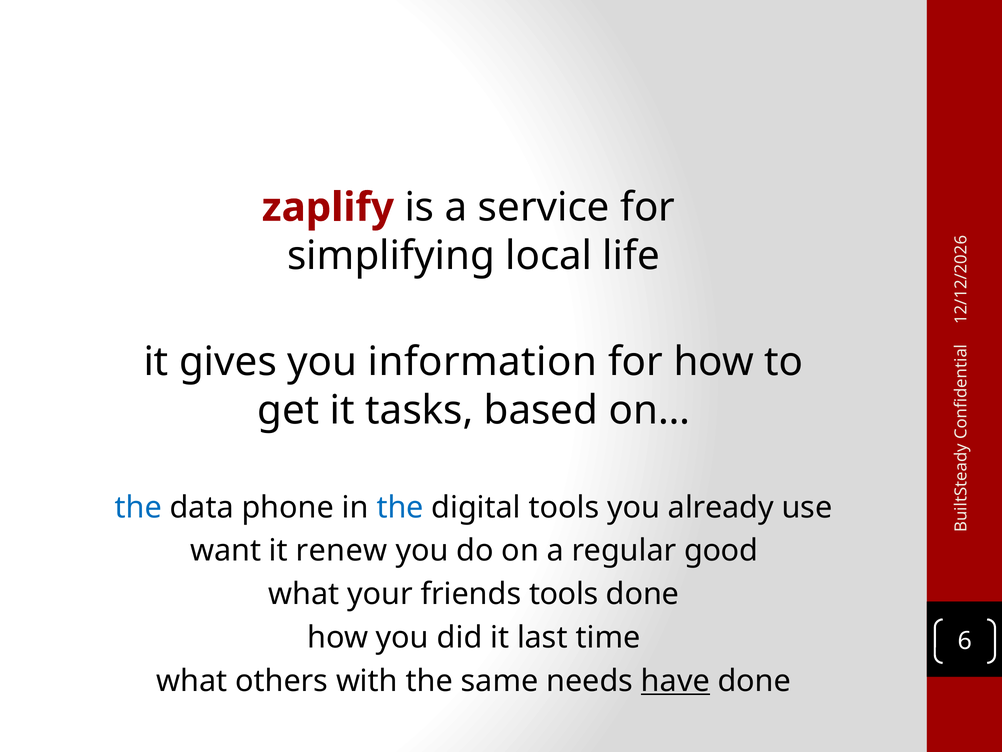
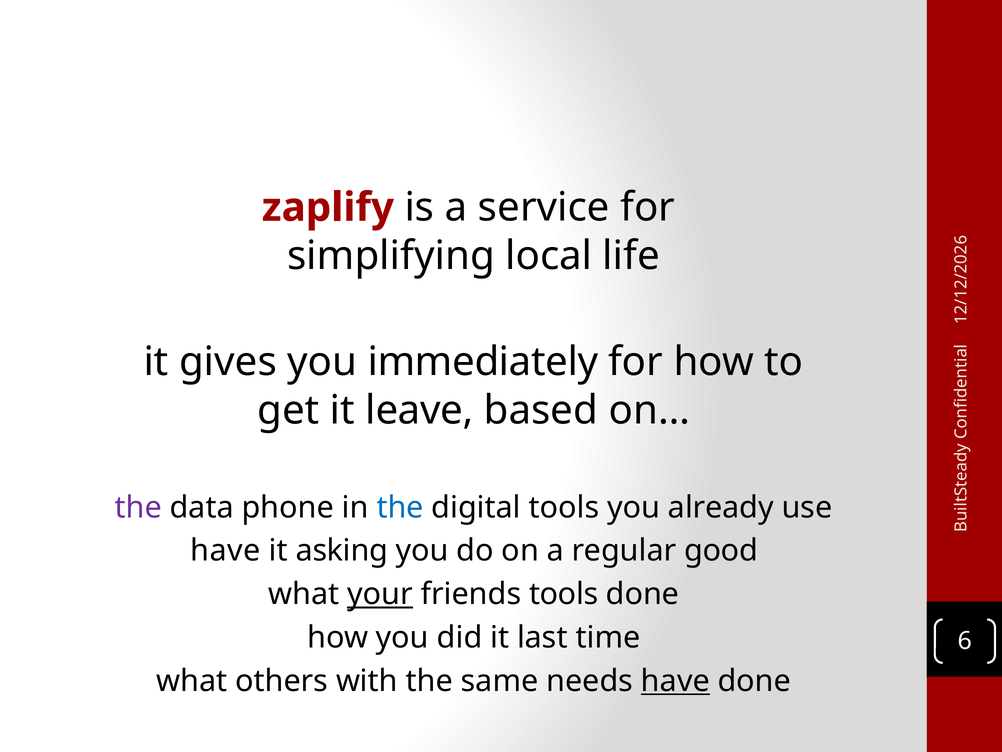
information: information -> immediately
tasks: tasks -> leave
the at (138, 507) colour: blue -> purple
want at (226, 551): want -> have
renew: renew -> asking
your underline: none -> present
